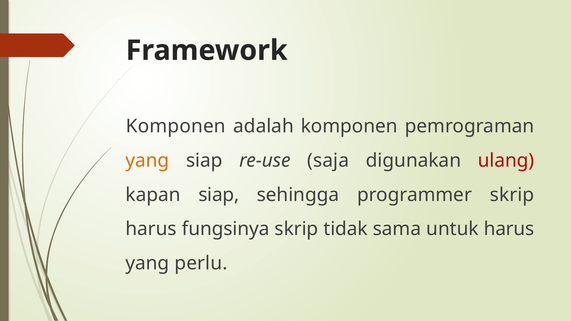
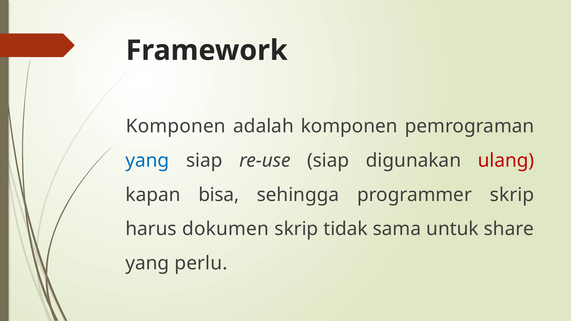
yang at (147, 161) colour: orange -> blue
re-use saja: saja -> siap
kapan siap: siap -> bisa
fungsinya: fungsinya -> dokumen
untuk harus: harus -> share
